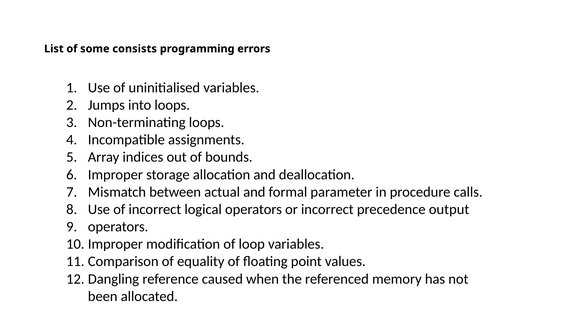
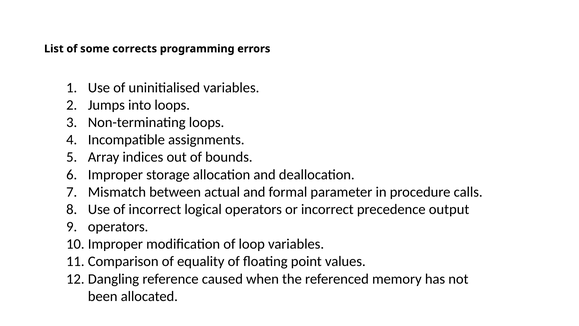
consists: consists -> corrects
